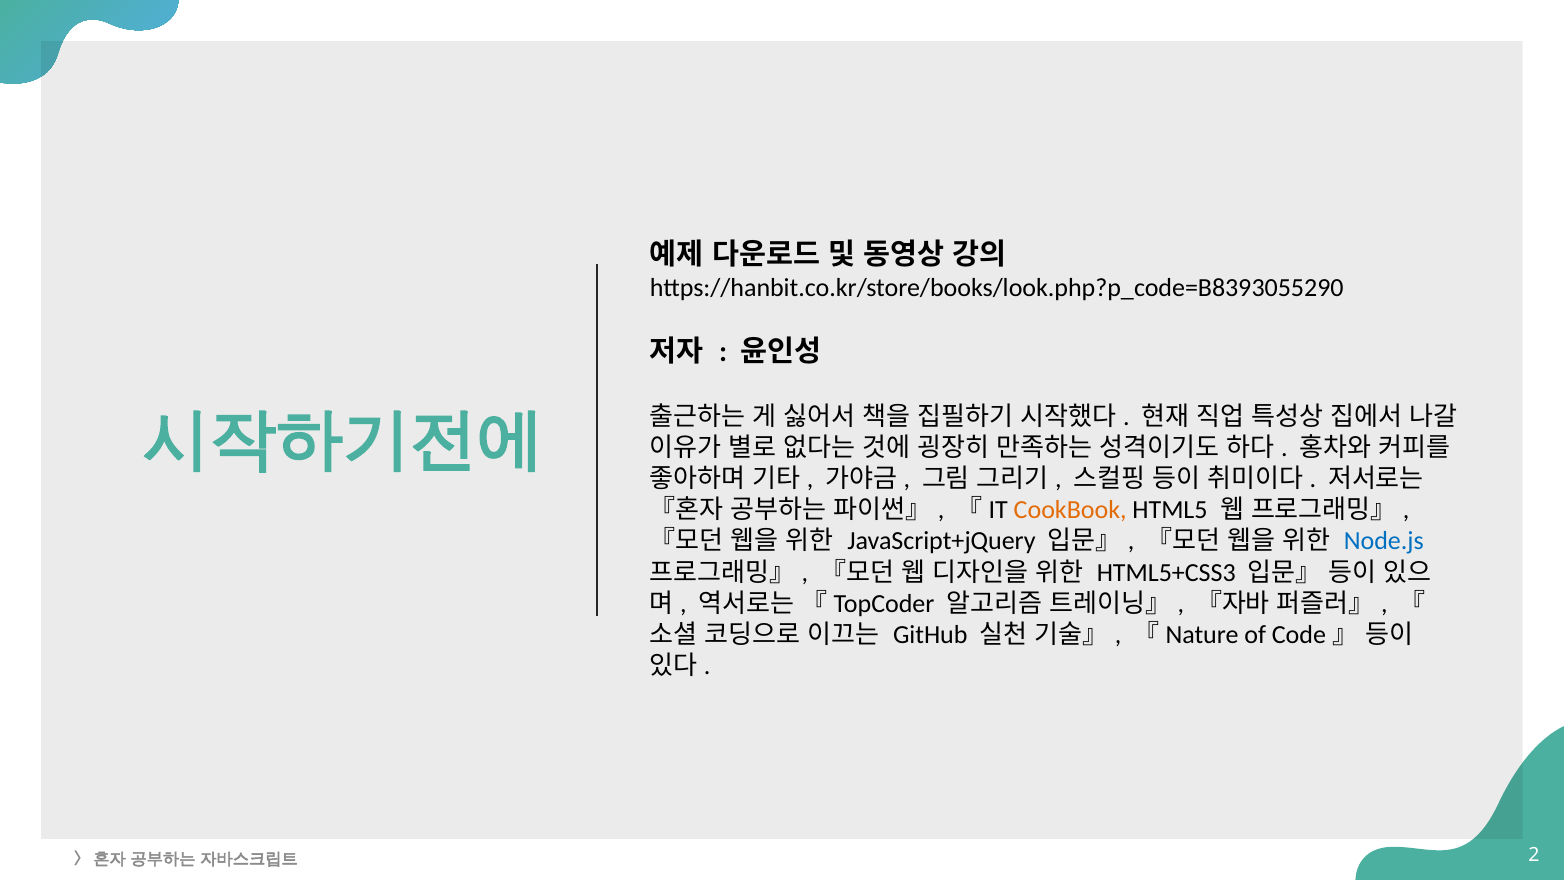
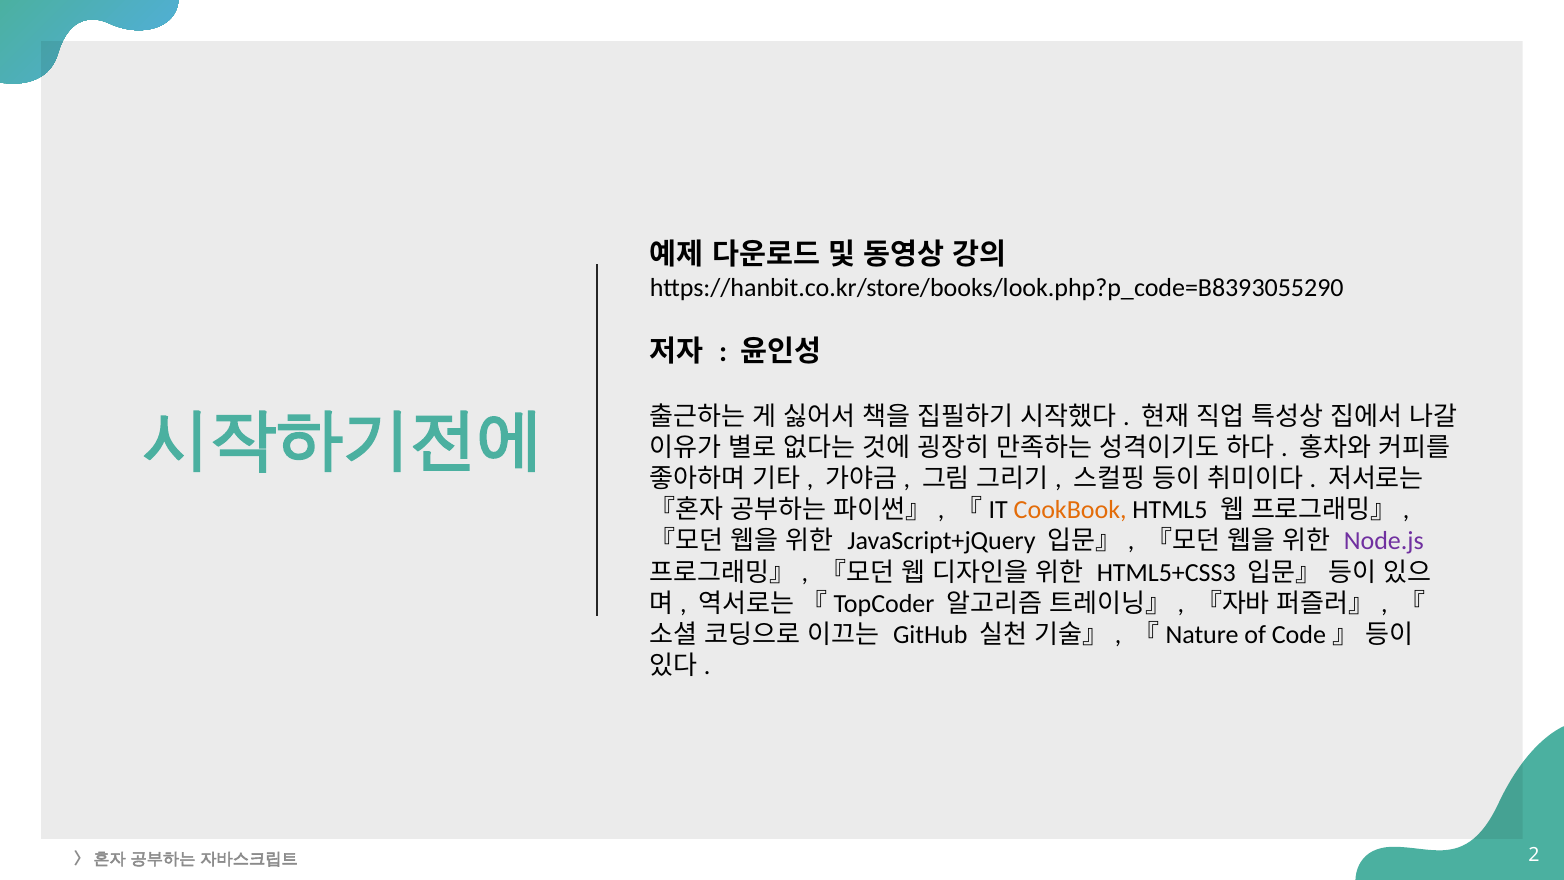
Node.js colour: blue -> purple
